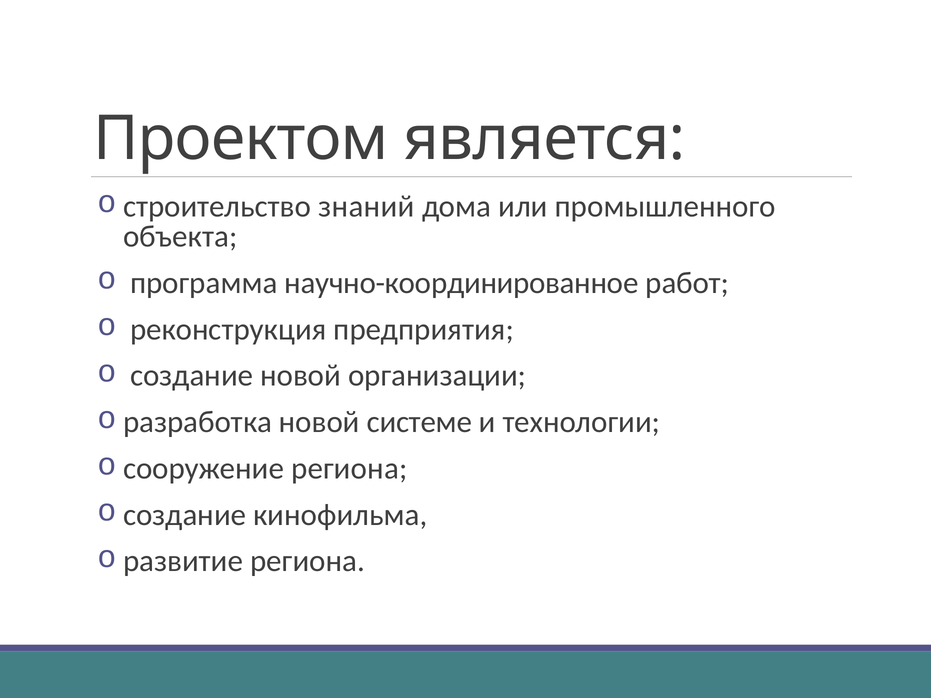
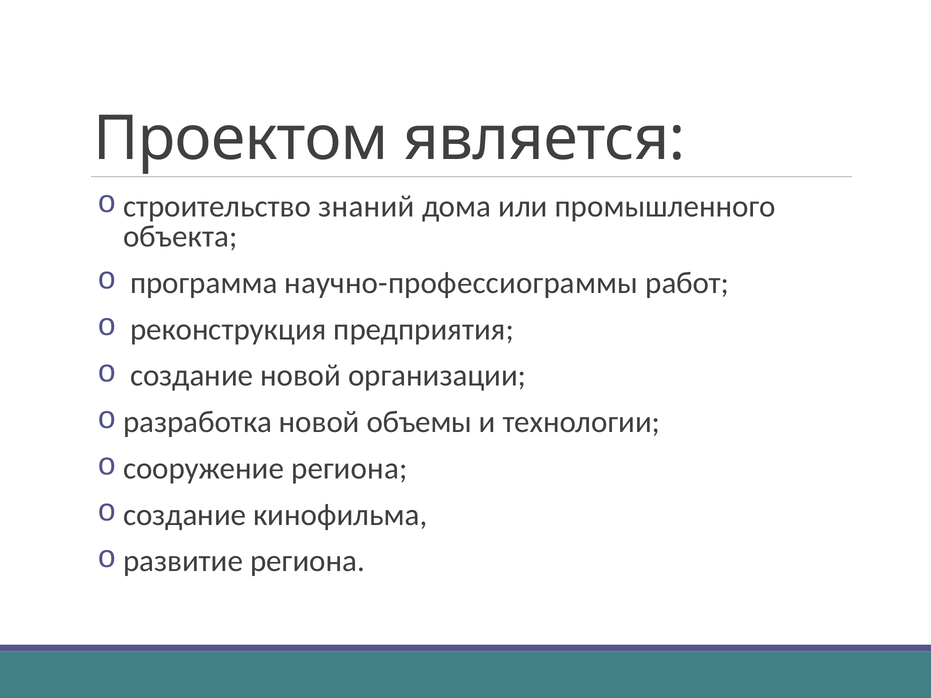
научно-координированное: научно-координированное -> научно-профессиограммы
системе: системе -> объемы
